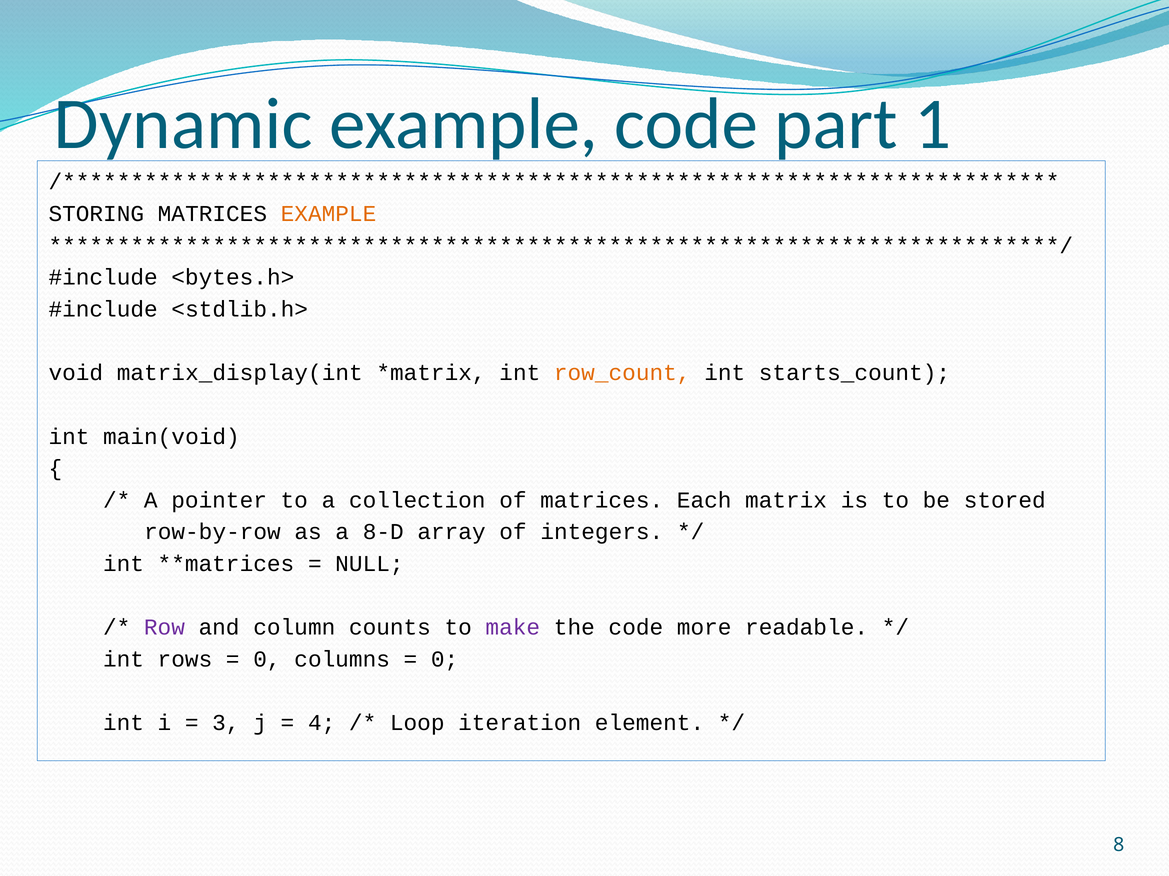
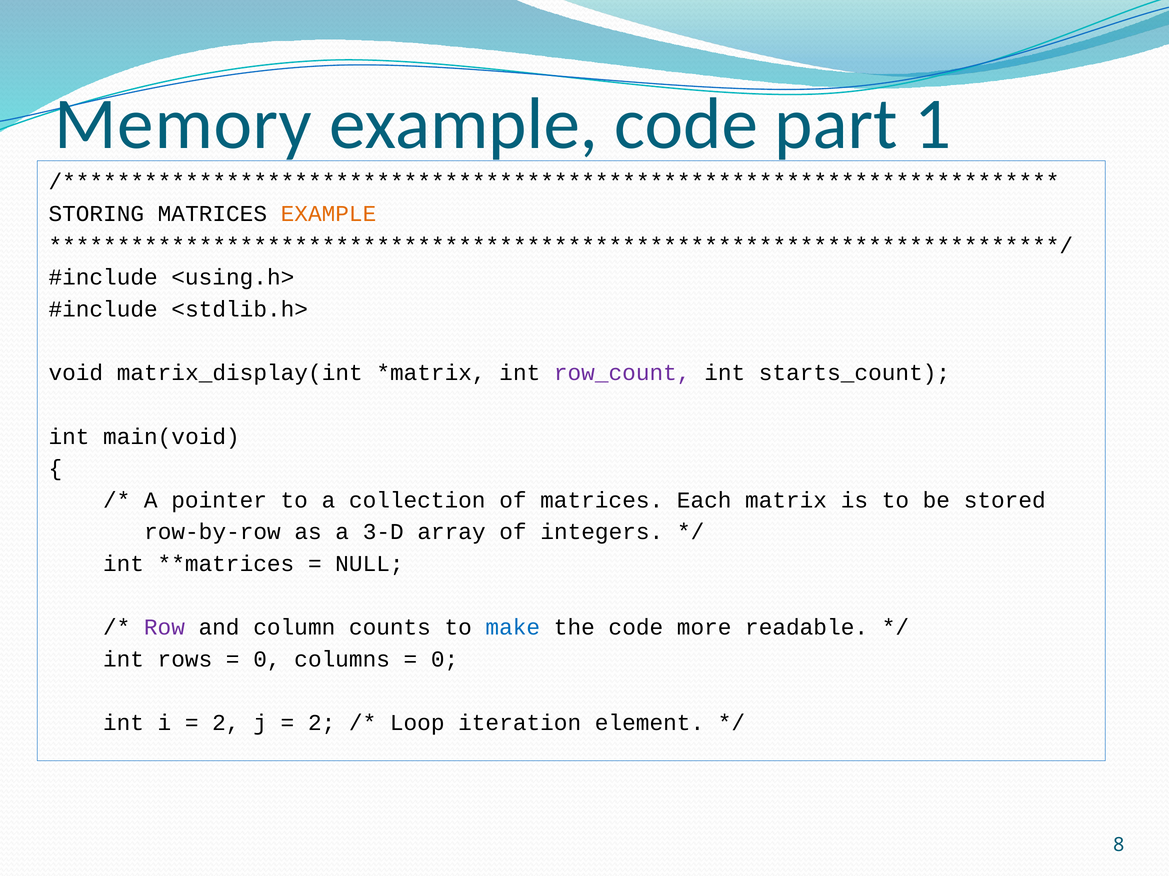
Dynamic: Dynamic -> Memory
<bytes.h>: <bytes.h> -> <using.h>
row_count colour: orange -> purple
8-D: 8-D -> 3-D
make colour: purple -> blue
3 at (226, 724): 3 -> 2
4 at (322, 724): 4 -> 2
